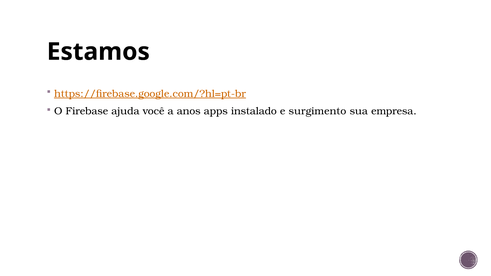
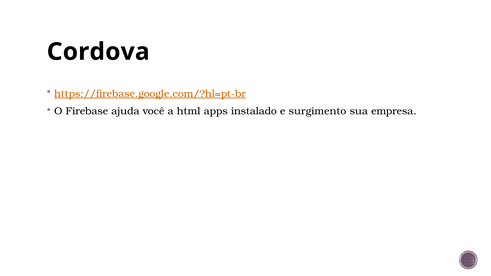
Estamos: Estamos -> Cordova
anos: anos -> html
